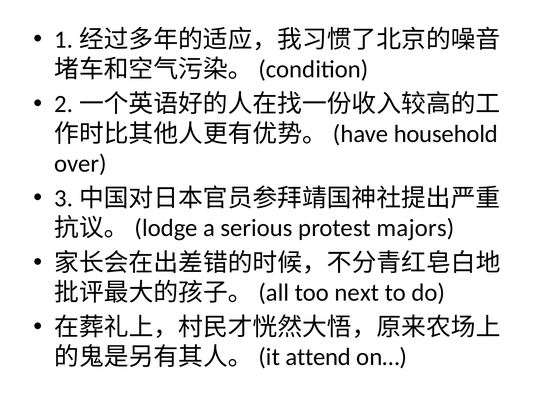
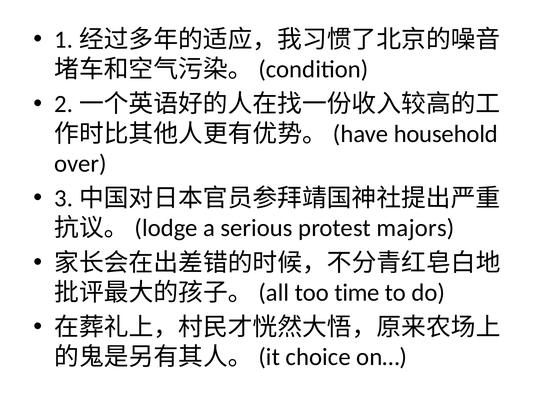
next: next -> time
attend: attend -> choice
